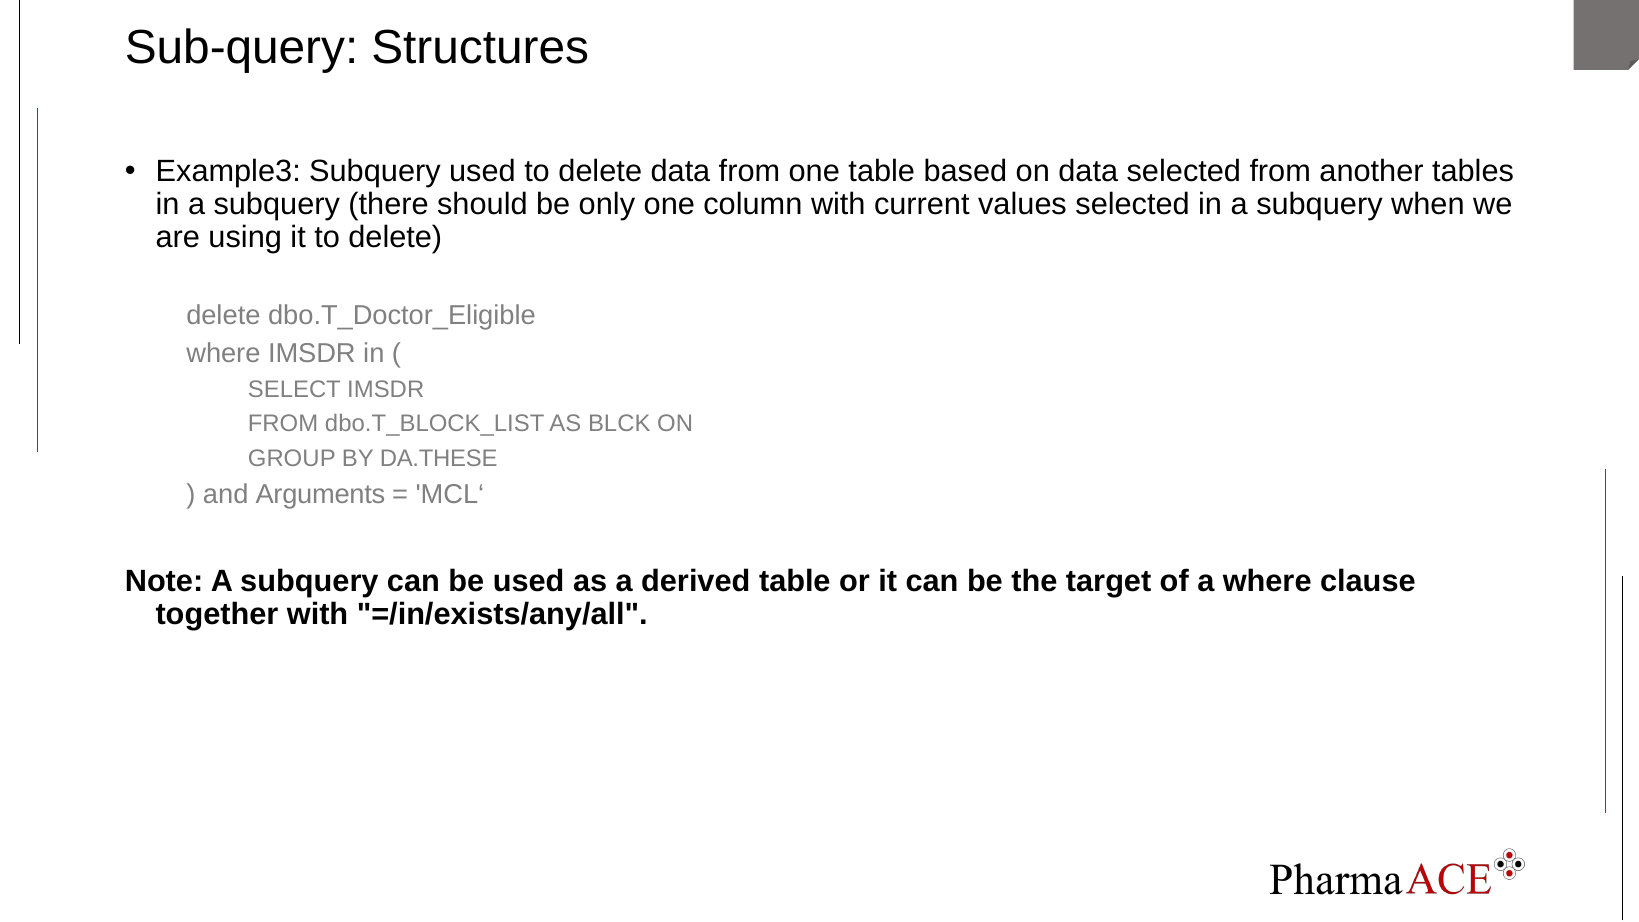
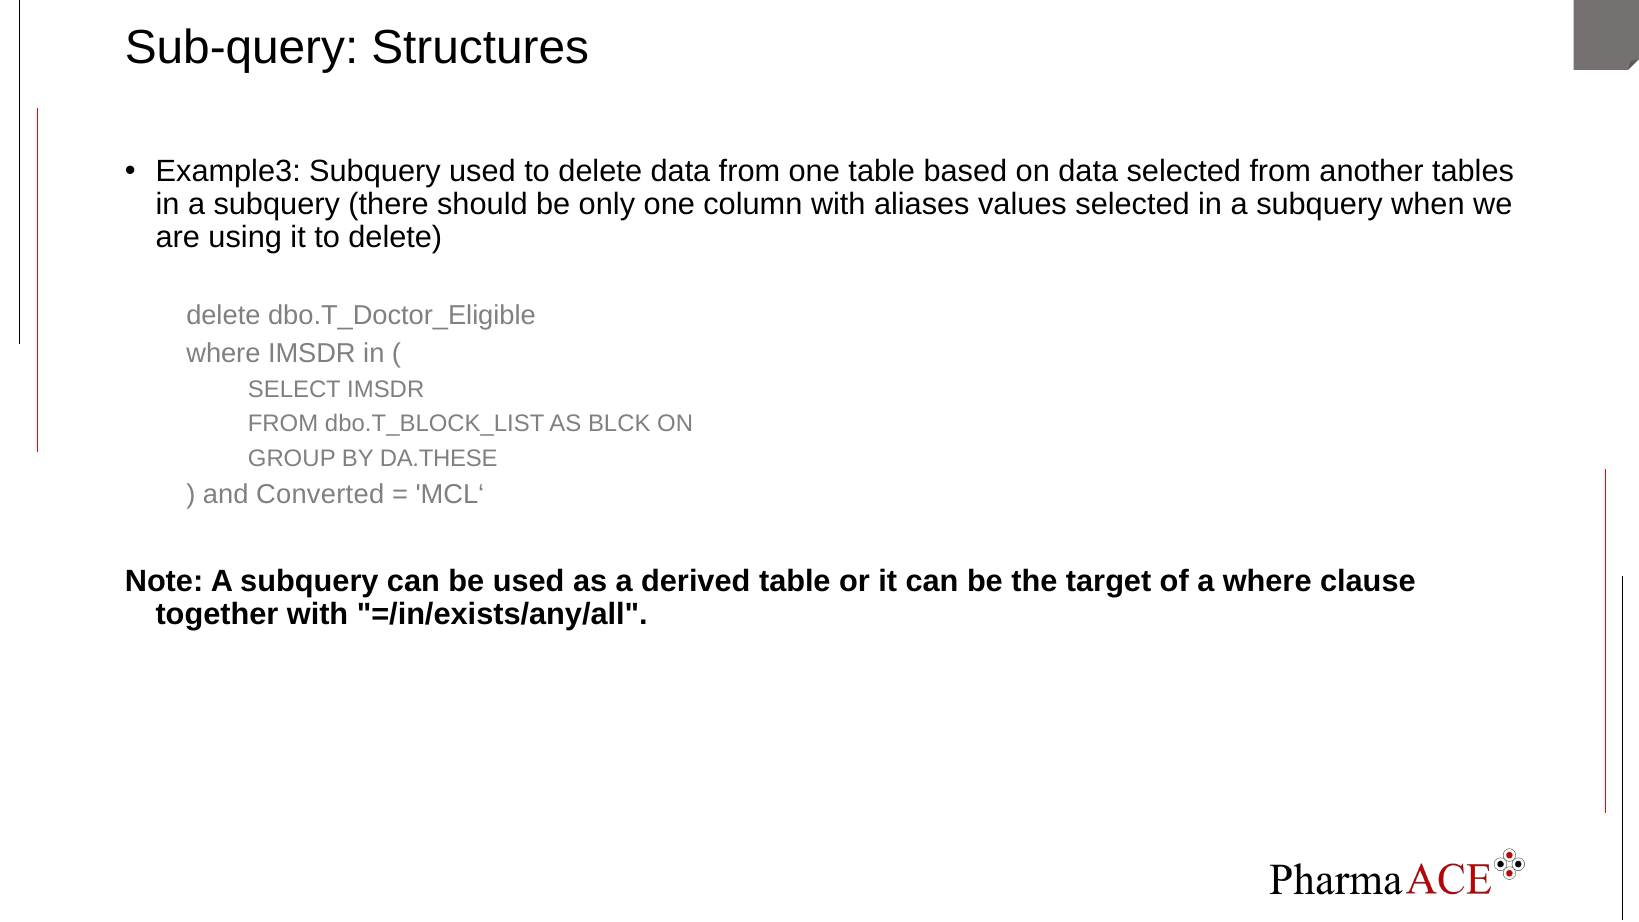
current: current -> aliases
Arguments: Arguments -> Converted
